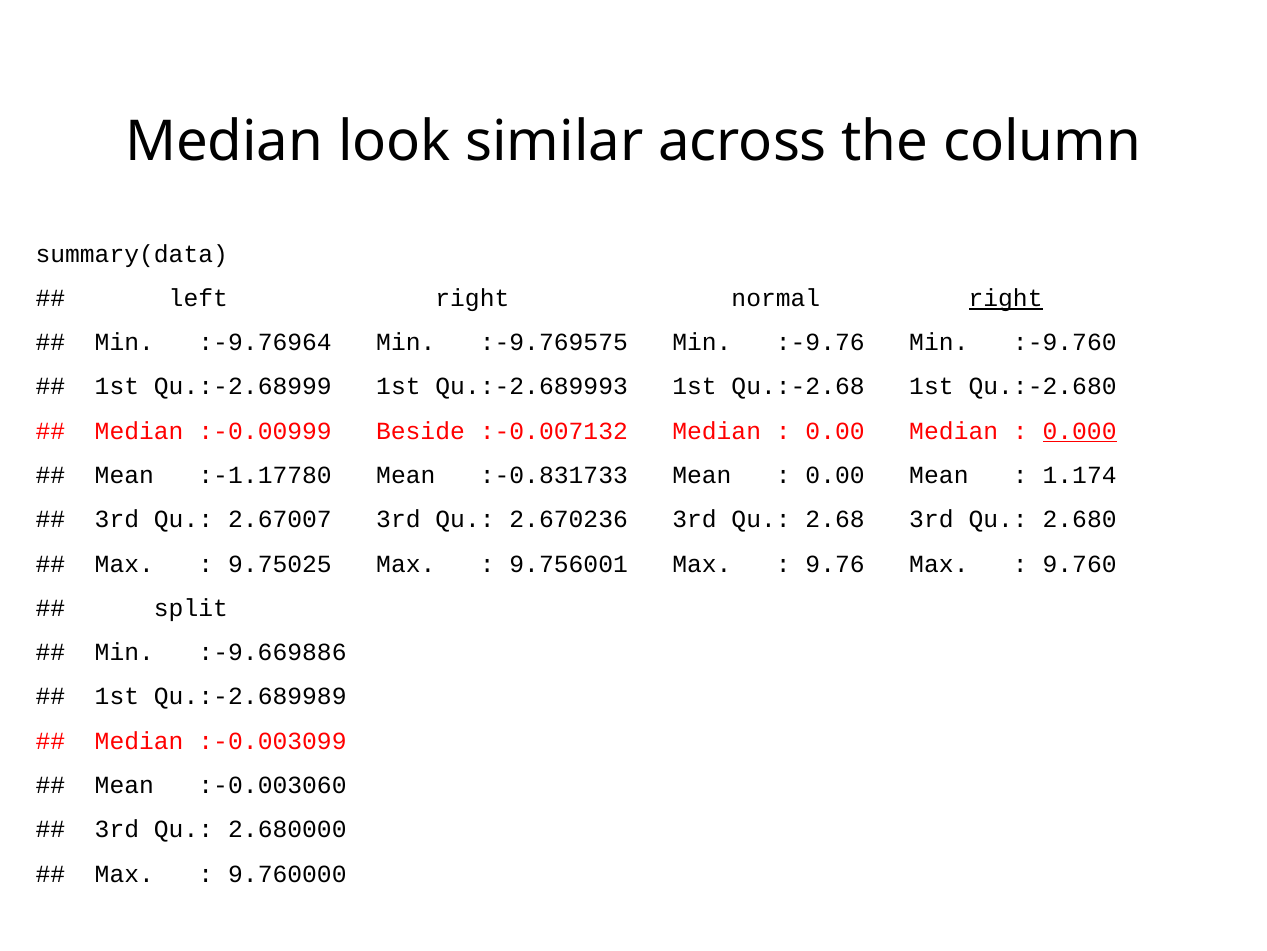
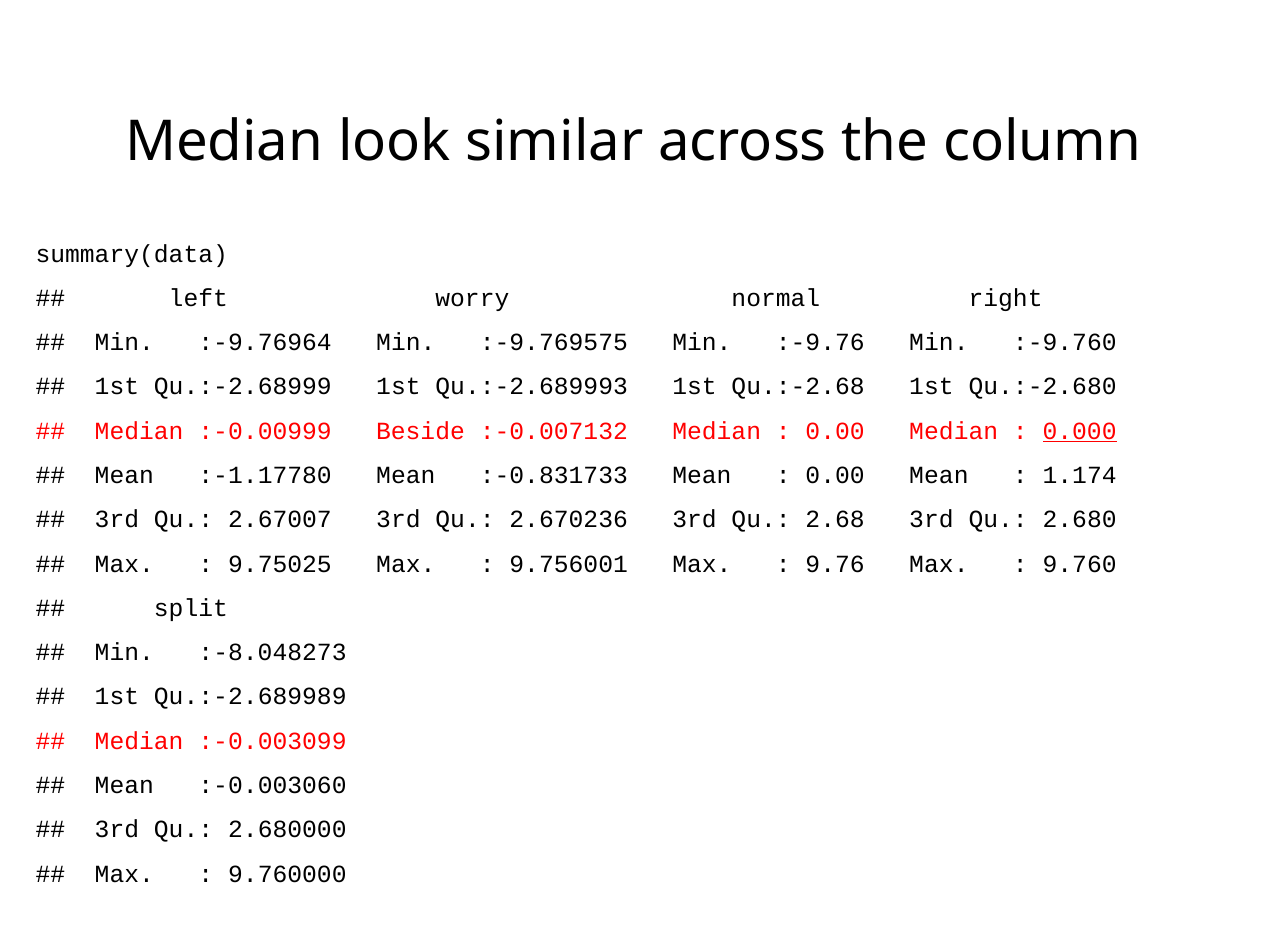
left right: right -> worry
right at (1006, 298) underline: present -> none
:-9.669886: :-9.669886 -> :-8.048273
